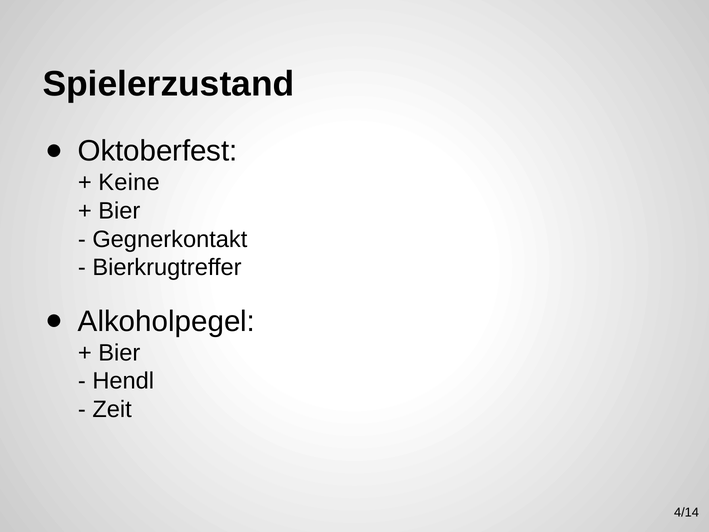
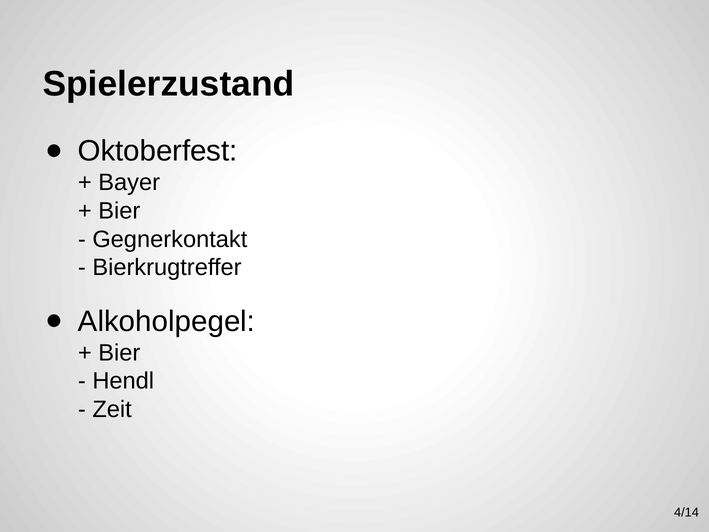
Keine: Keine -> Bayer
